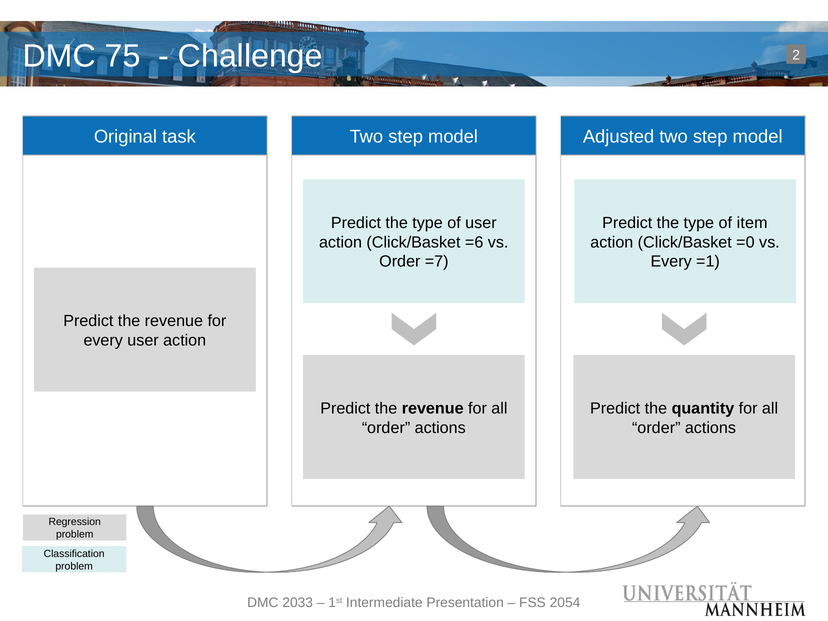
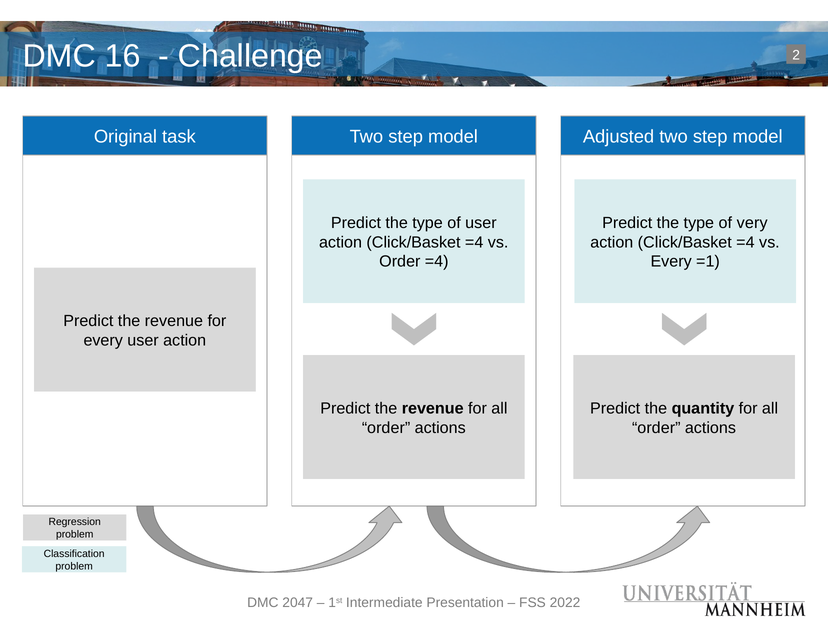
75: 75 -> 16
item: item -> very
=6 at (474, 242): =6 -> =4
=0 at (745, 242): =0 -> =4
Order =7: =7 -> =4
2033: 2033 -> 2047
2054: 2054 -> 2022
